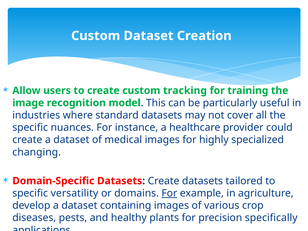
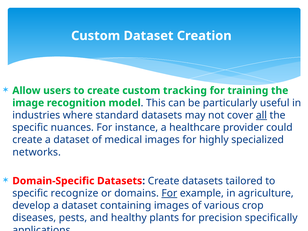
all underline: none -> present
changing: changing -> networks
versatility: versatility -> recognize
